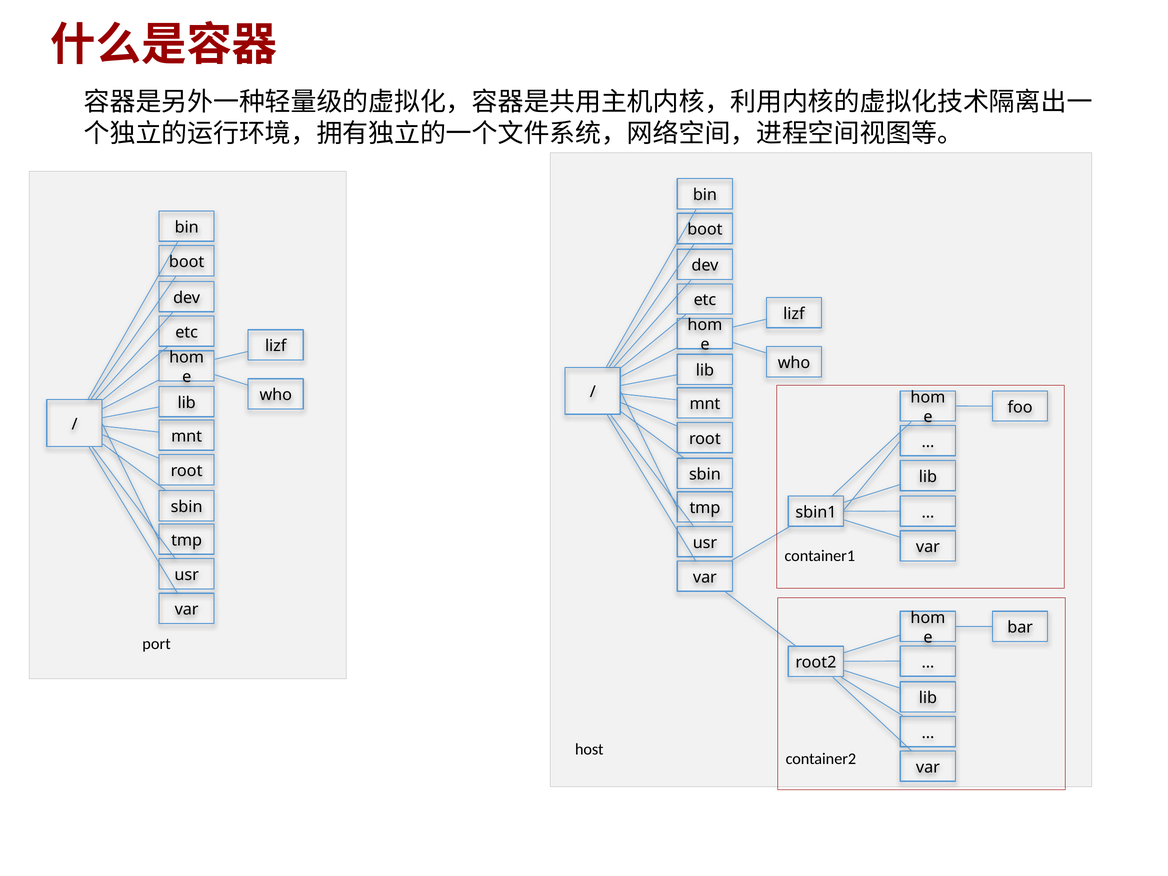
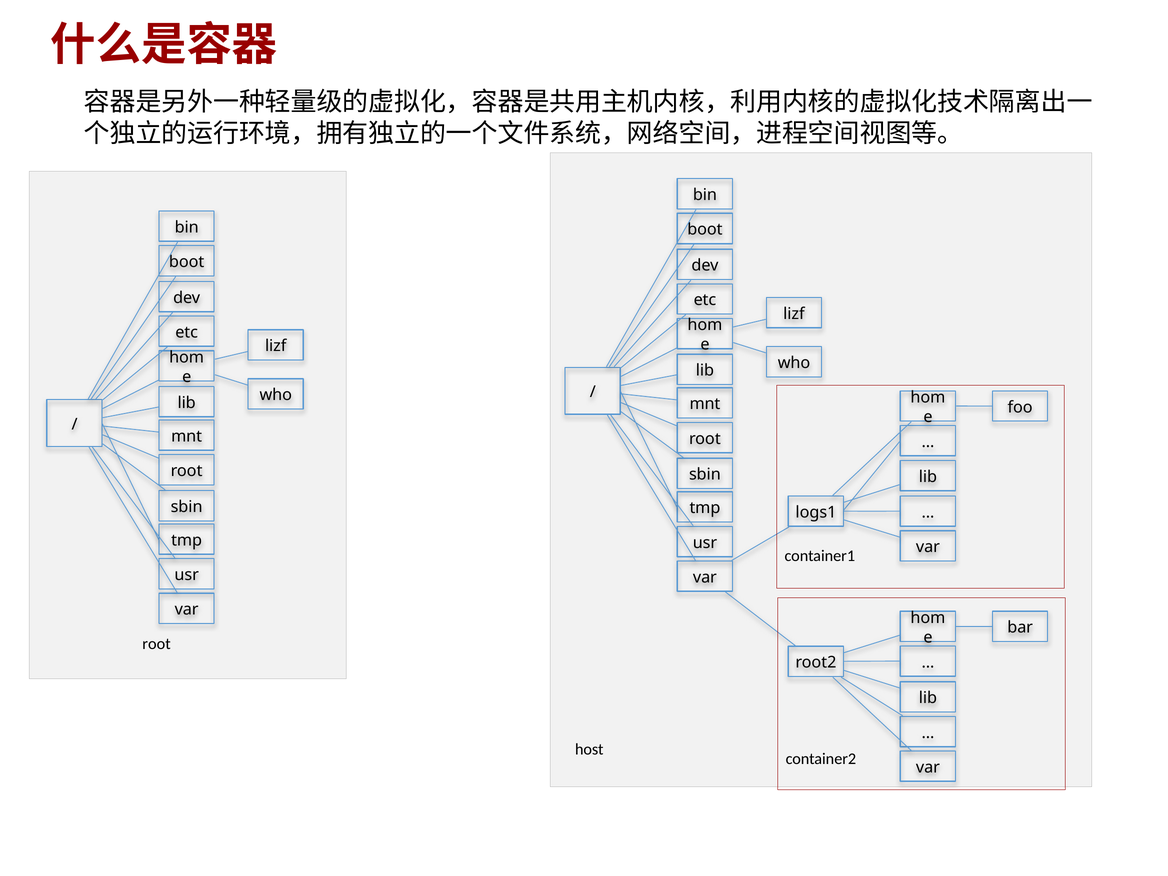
sbin1: sbin1 -> logs1
port at (157, 644): port -> root
